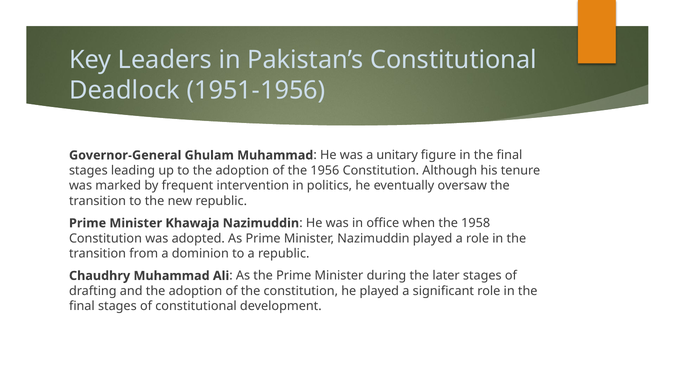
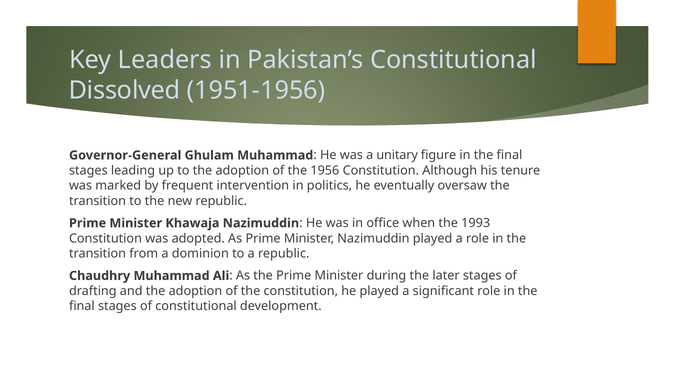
Deadlock: Deadlock -> Dissolved
1958: 1958 -> 1993
